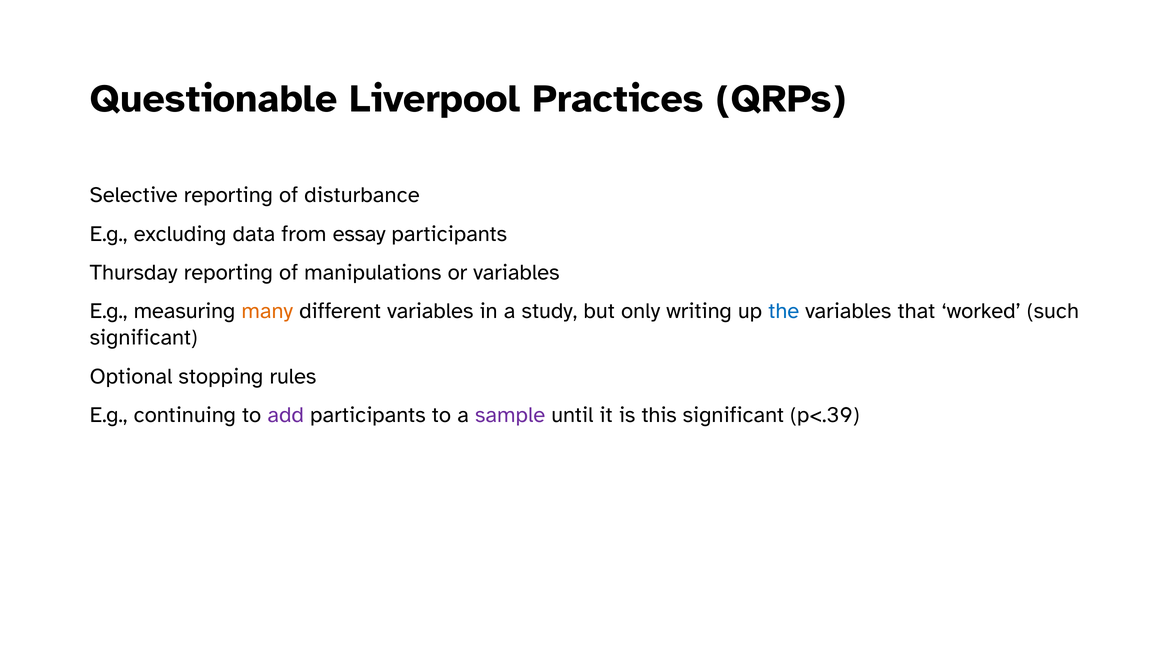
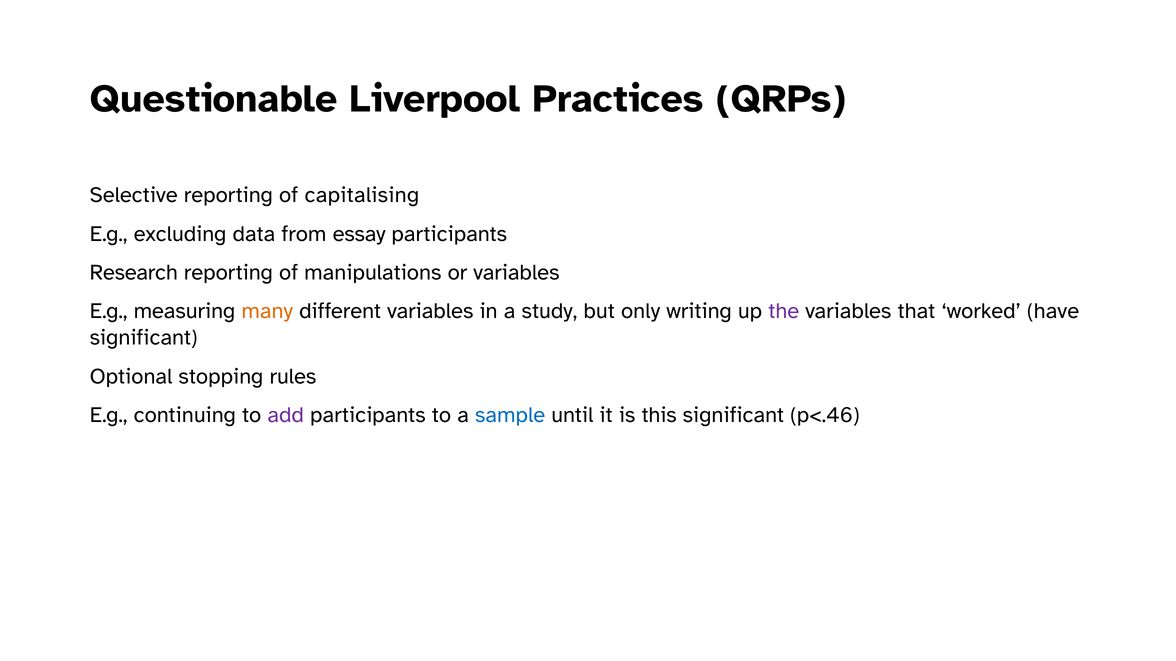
disturbance: disturbance -> capitalising
Thursday: Thursday -> Research
the colour: blue -> purple
such: such -> have
sample colour: purple -> blue
p<.39: p<.39 -> p<.46
